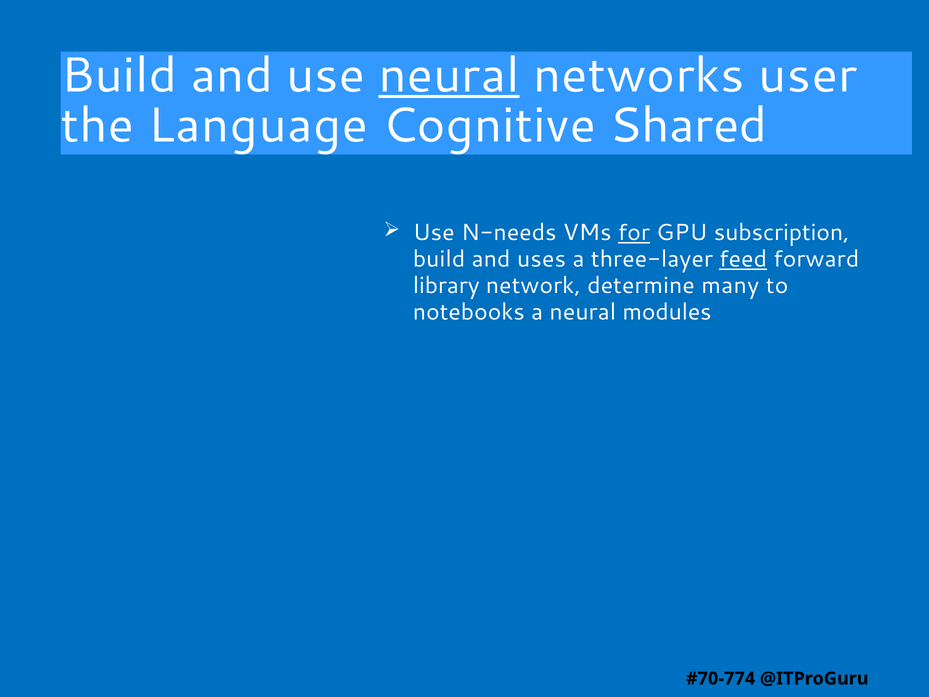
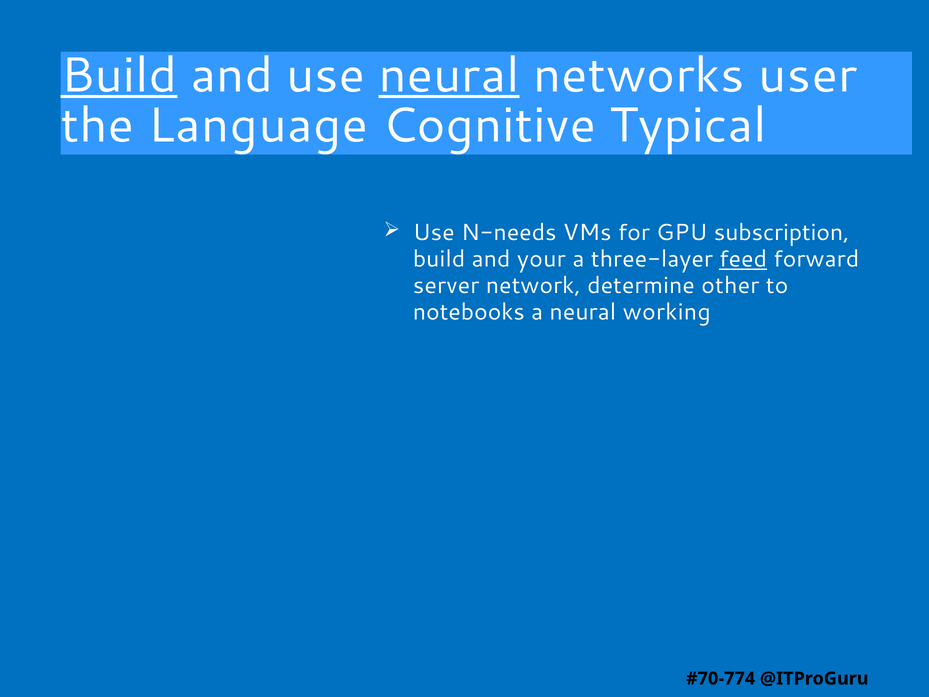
Build at (119, 76) underline: none -> present
Shared: Shared -> Typical
for underline: present -> none
uses: uses -> your
library: library -> server
many: many -> other
modules: modules -> working
